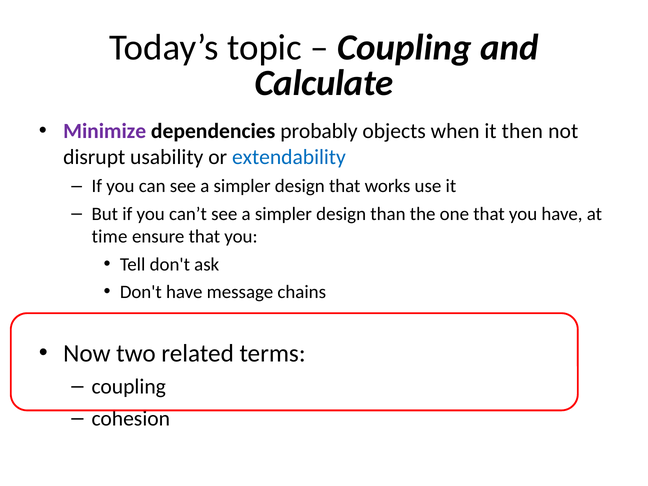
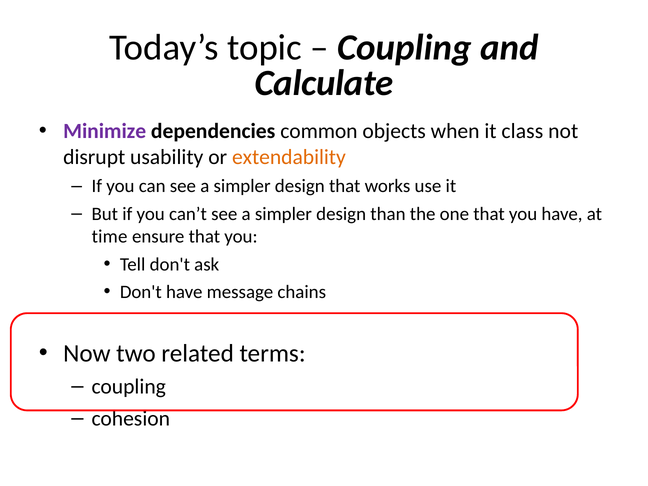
probably: probably -> common
then: then -> class
extendability colour: blue -> orange
